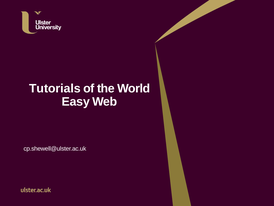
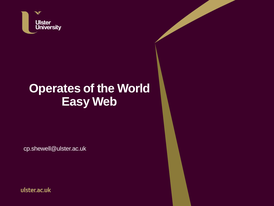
Tutorials: Tutorials -> Operates
